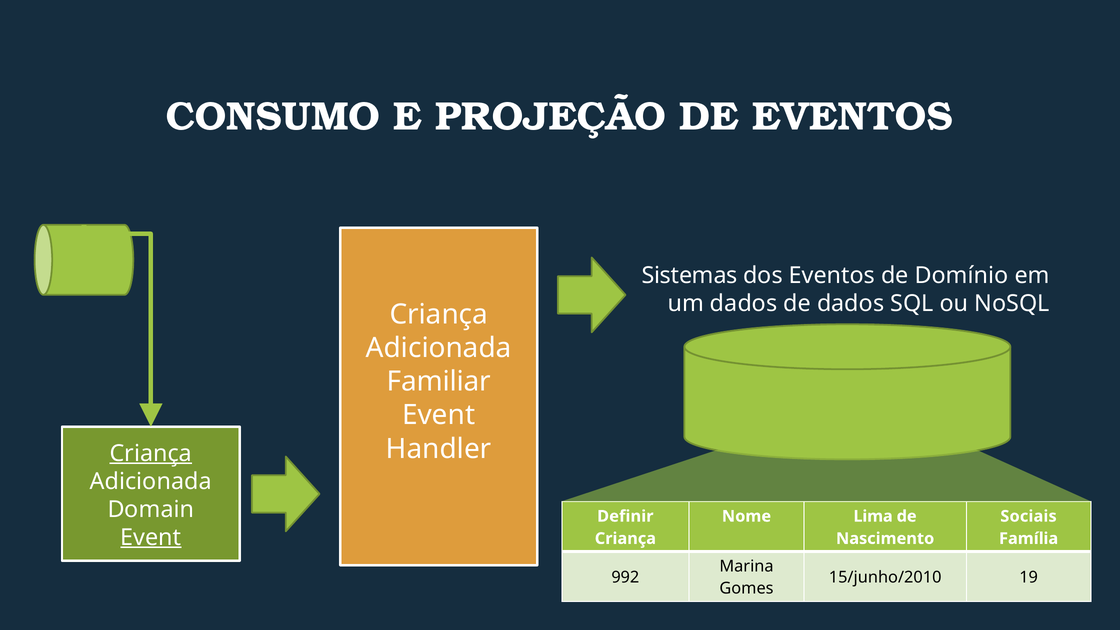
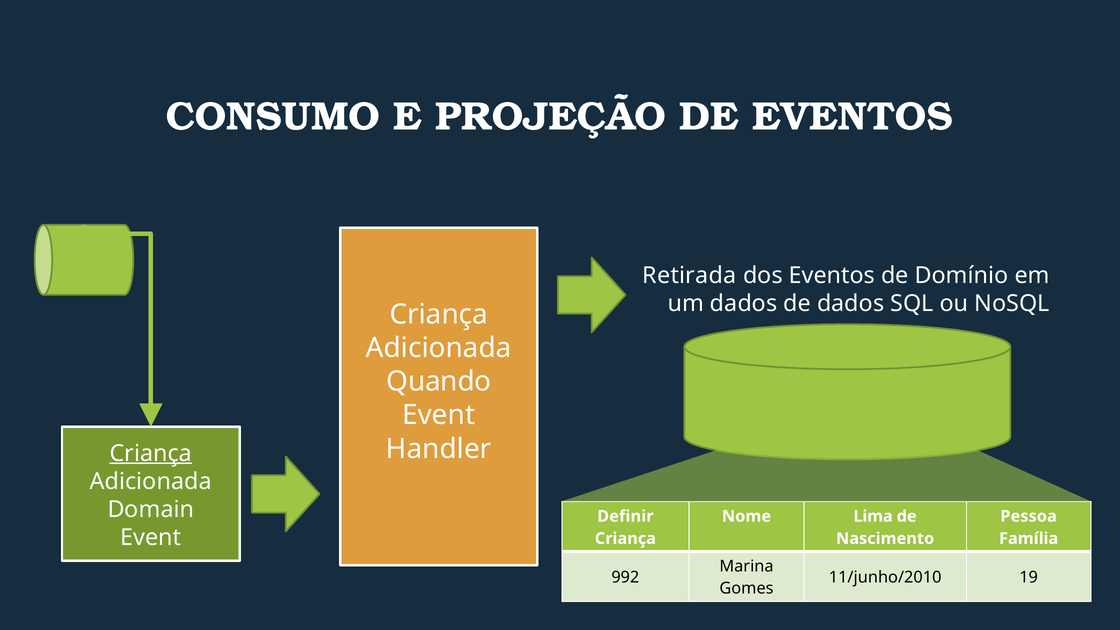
Sistemas: Sistemas -> Retirada
Familiar: Familiar -> Quando
Sociais: Sociais -> Pessoa
Event at (151, 537) underline: present -> none
15/junho/2010: 15/junho/2010 -> 11/junho/2010
